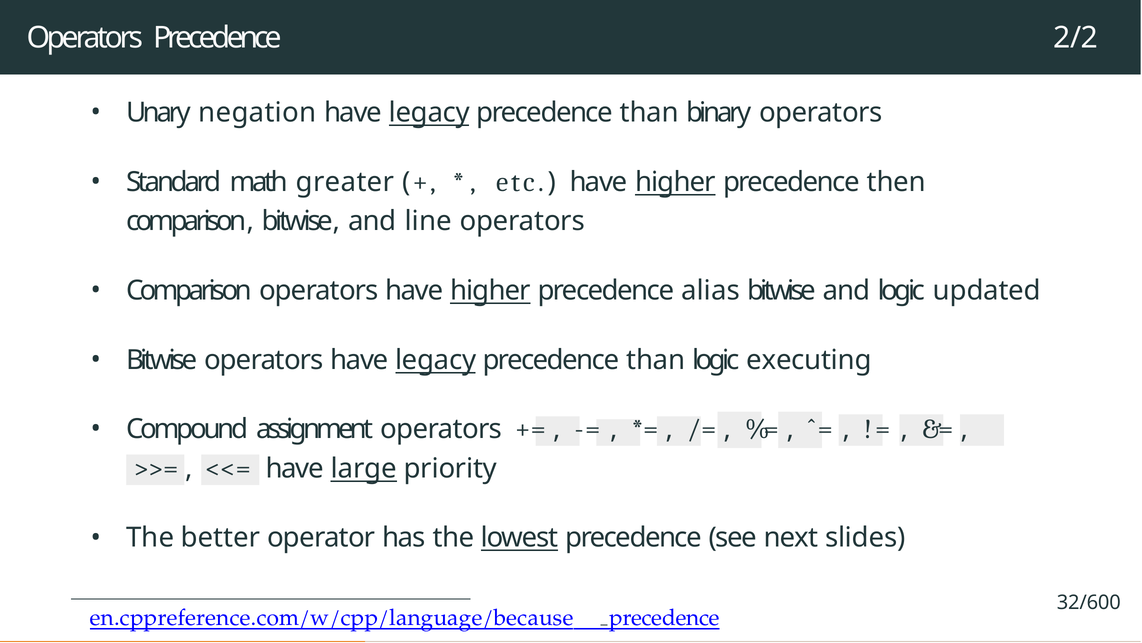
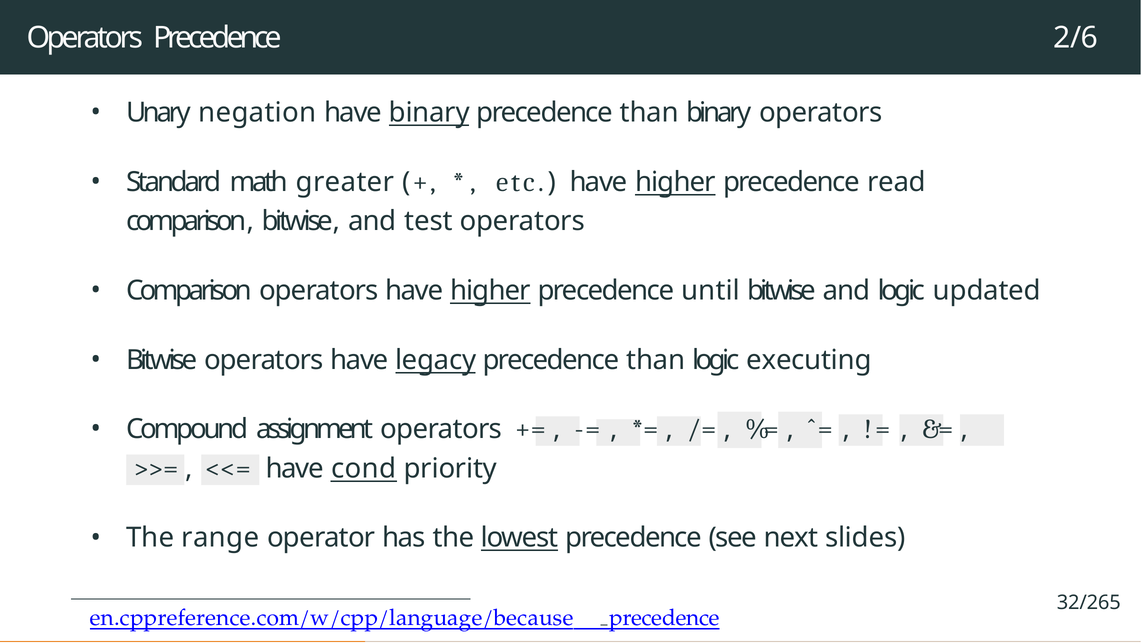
2/2: 2/2 -> 2/6
legacy at (429, 113): legacy -> binary
then: then -> read
line: line -> test
alias: alias -> until
large: large -> cond
better: better -> range
32/600: 32/600 -> 32/265
